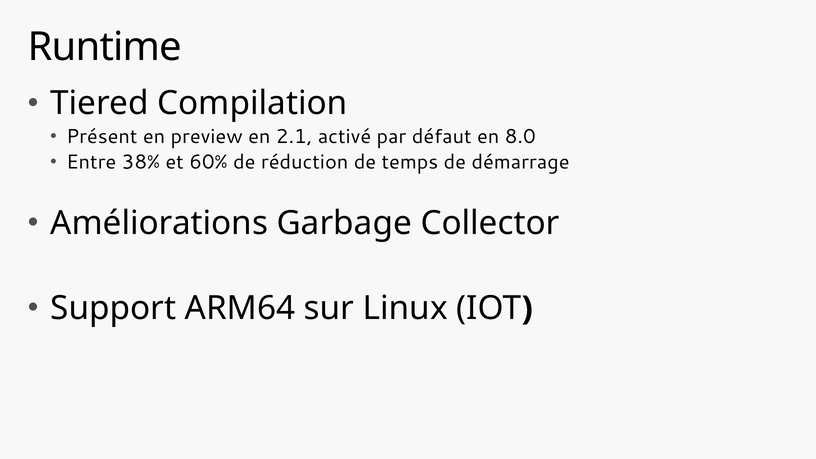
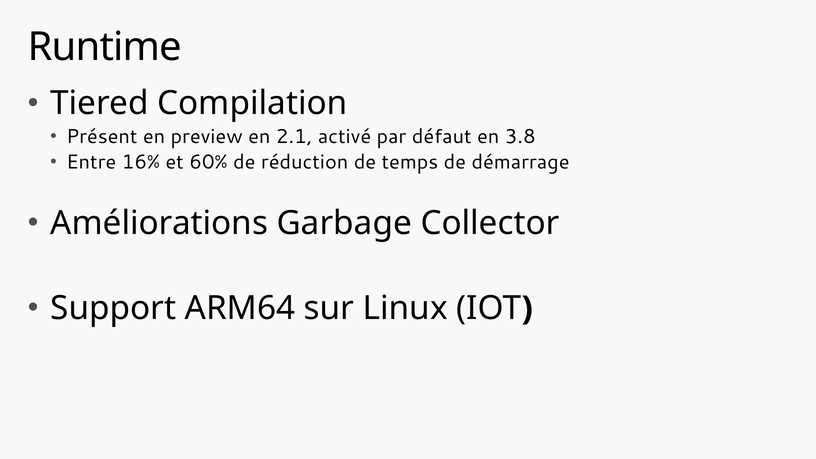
8.0: 8.0 -> 3.8
38%: 38% -> 16%
